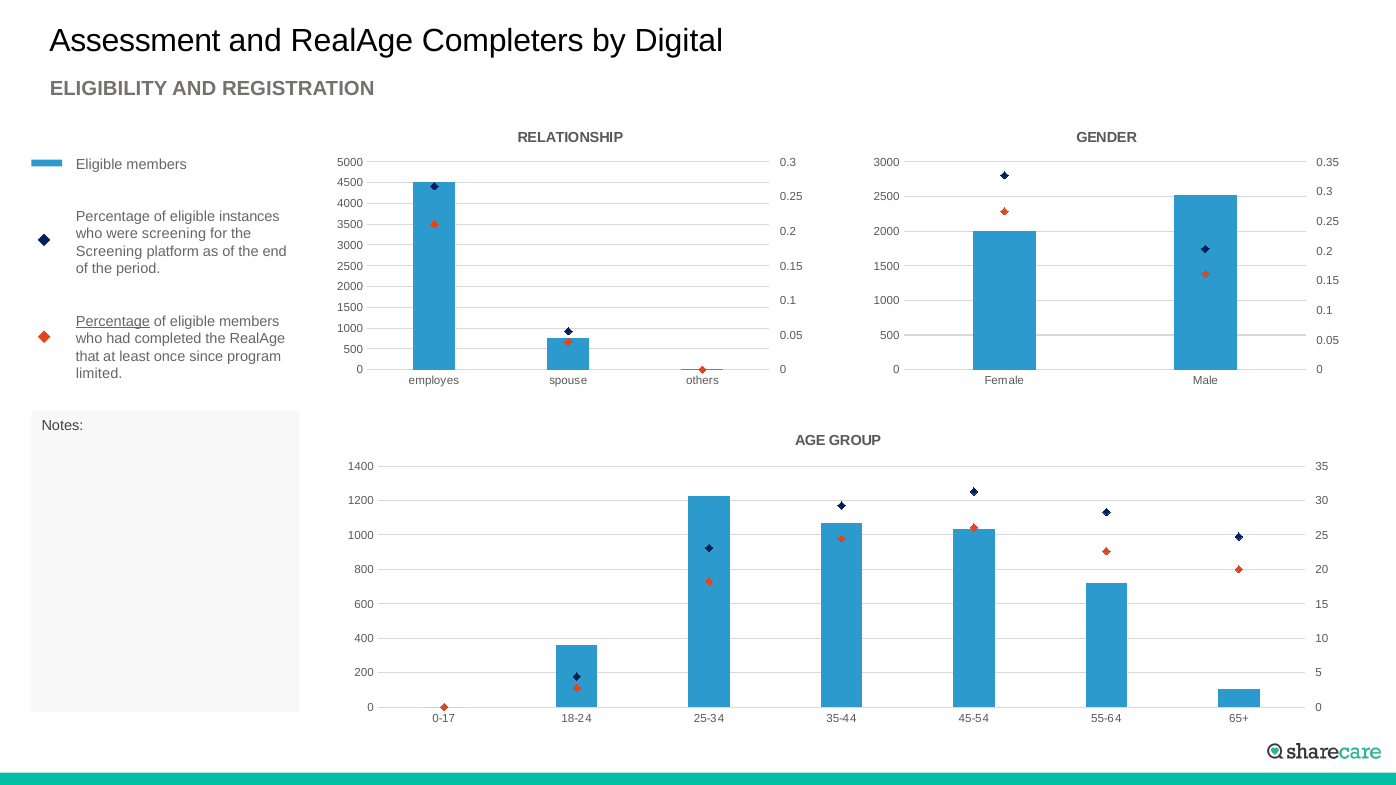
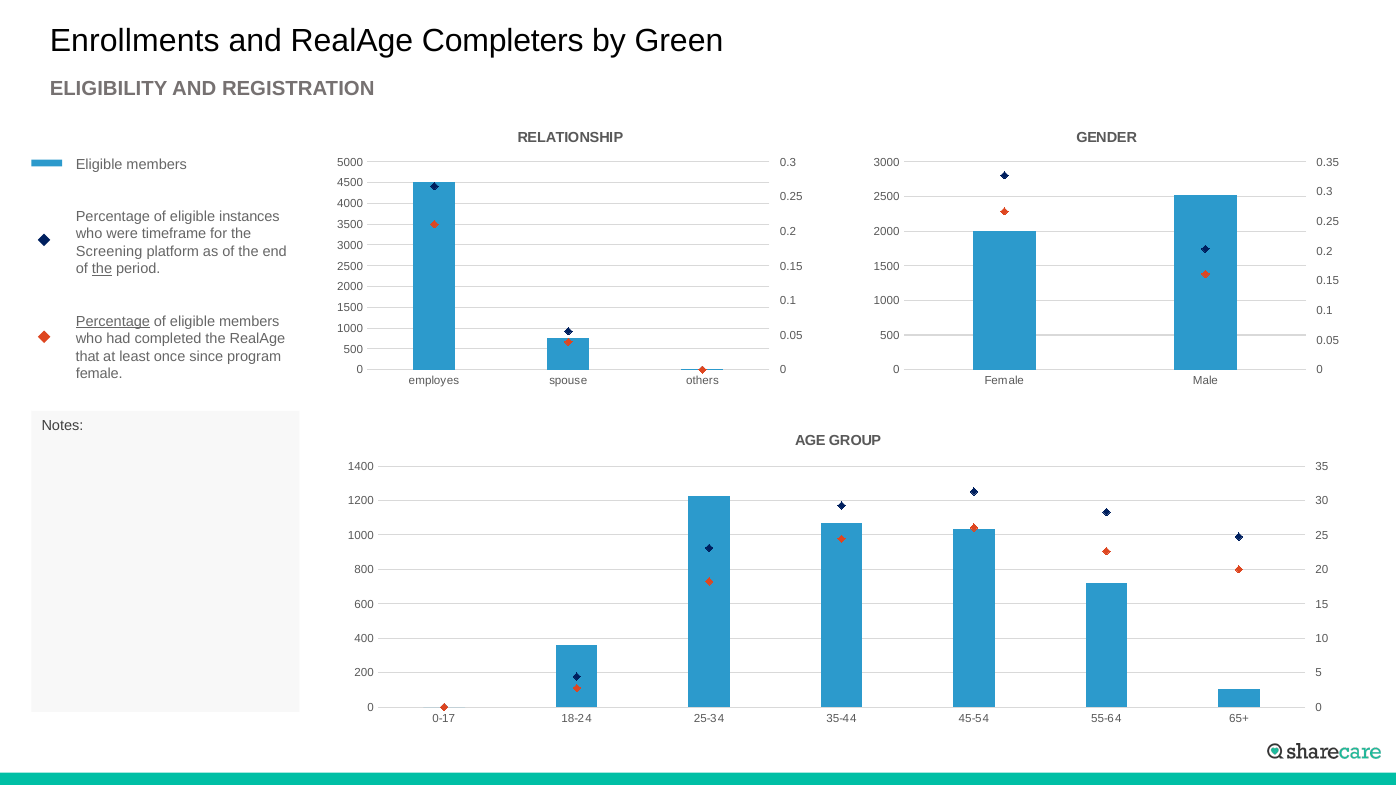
Assessment: Assessment -> Enrollments
Digital: Digital -> Green
were screening: screening -> timeframe
the at (102, 269) underline: none -> present
limited at (99, 374): limited -> female
